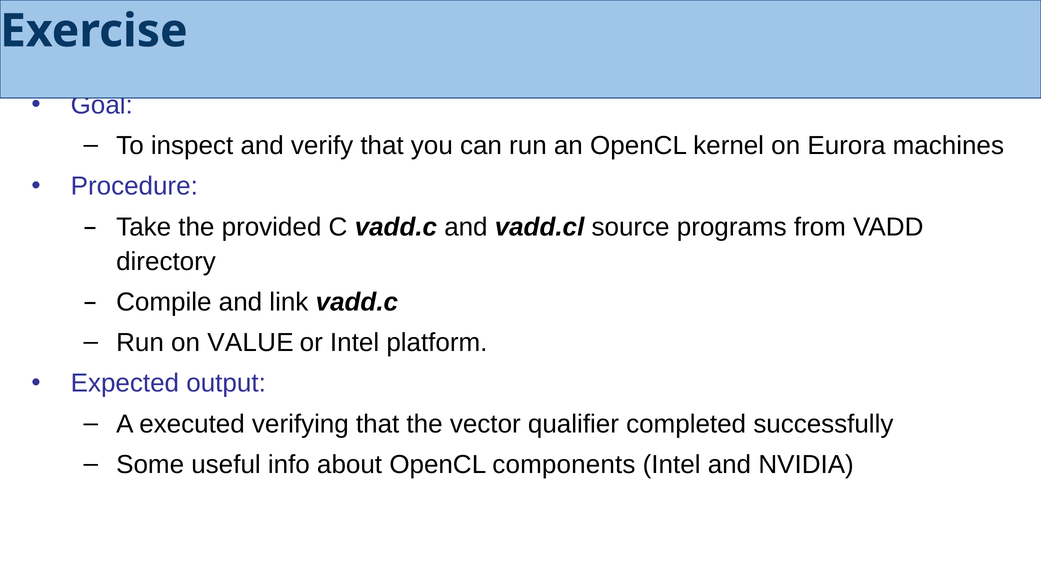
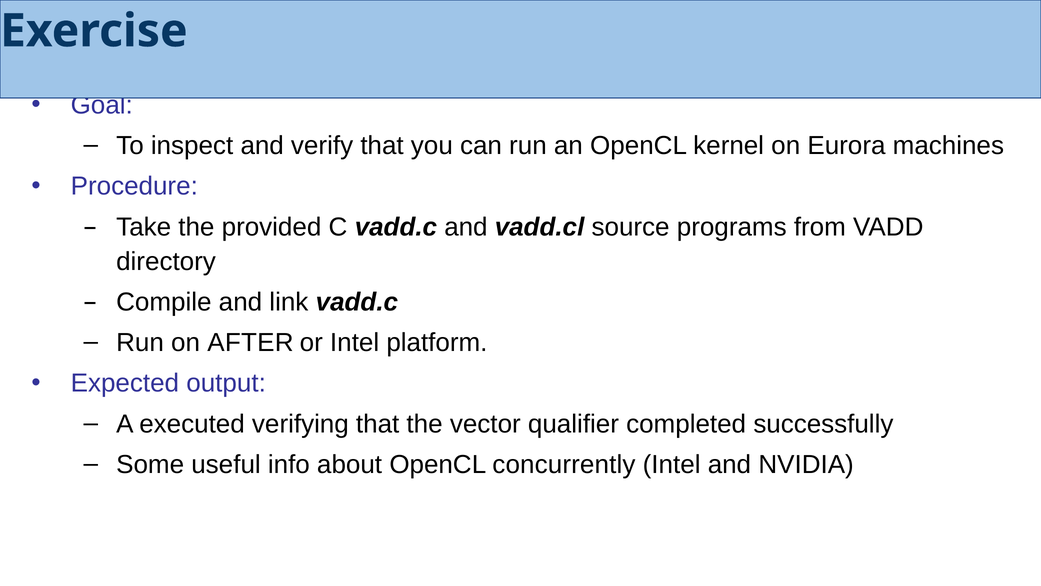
VALUE: VALUE -> AFTER
components: components -> concurrently
